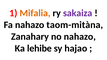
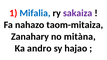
Mifalia colour: orange -> blue
taom-mitàna: taom-mitàna -> taom-mitaiza
no nahazo: nahazo -> mitàna
lehibe: lehibe -> andro
